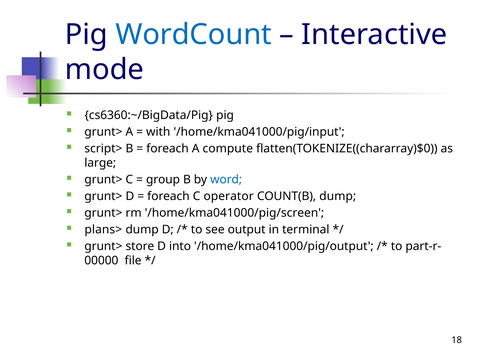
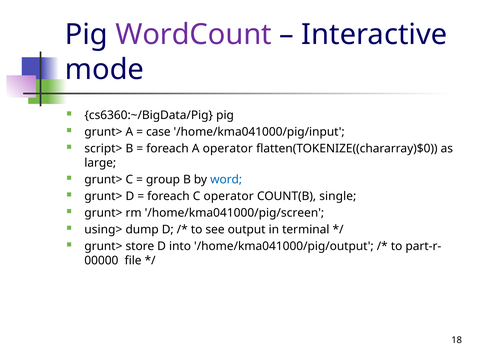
WordCount colour: blue -> purple
with: with -> case
A compute: compute -> operator
COUNT(B dump: dump -> single
plans>: plans> -> using>
